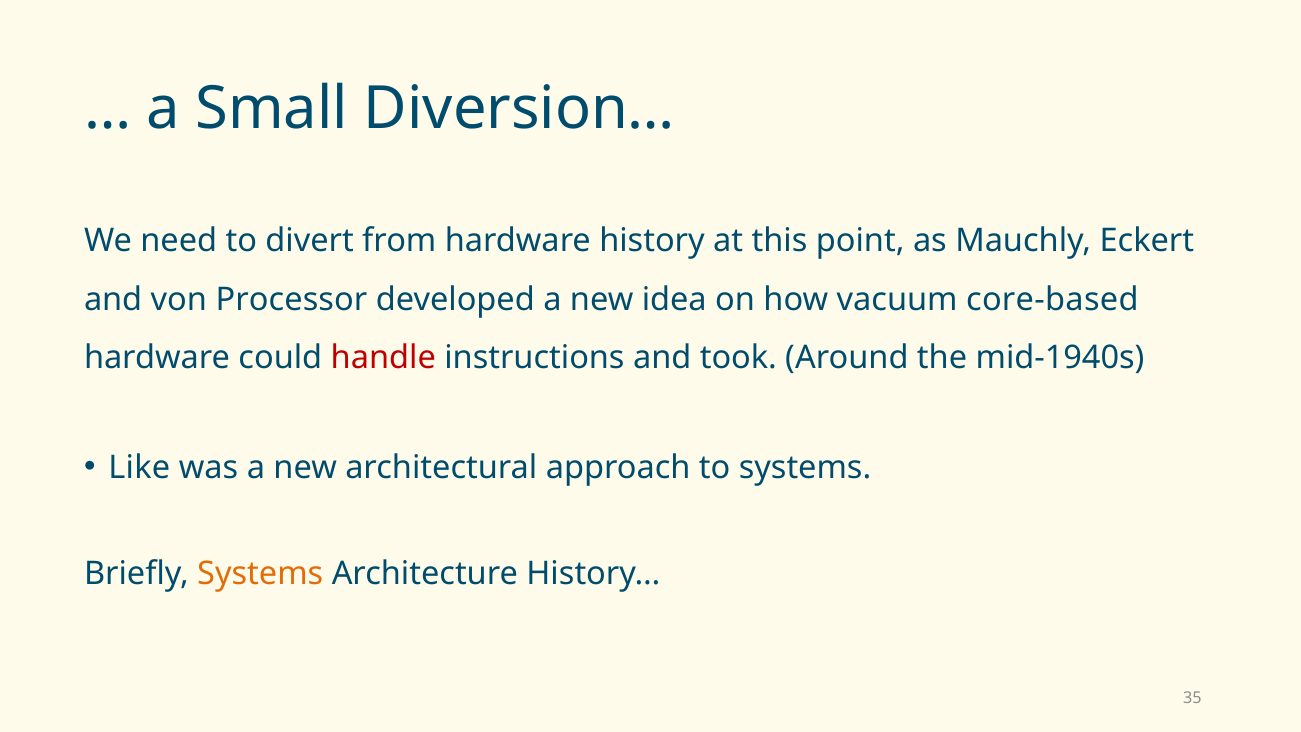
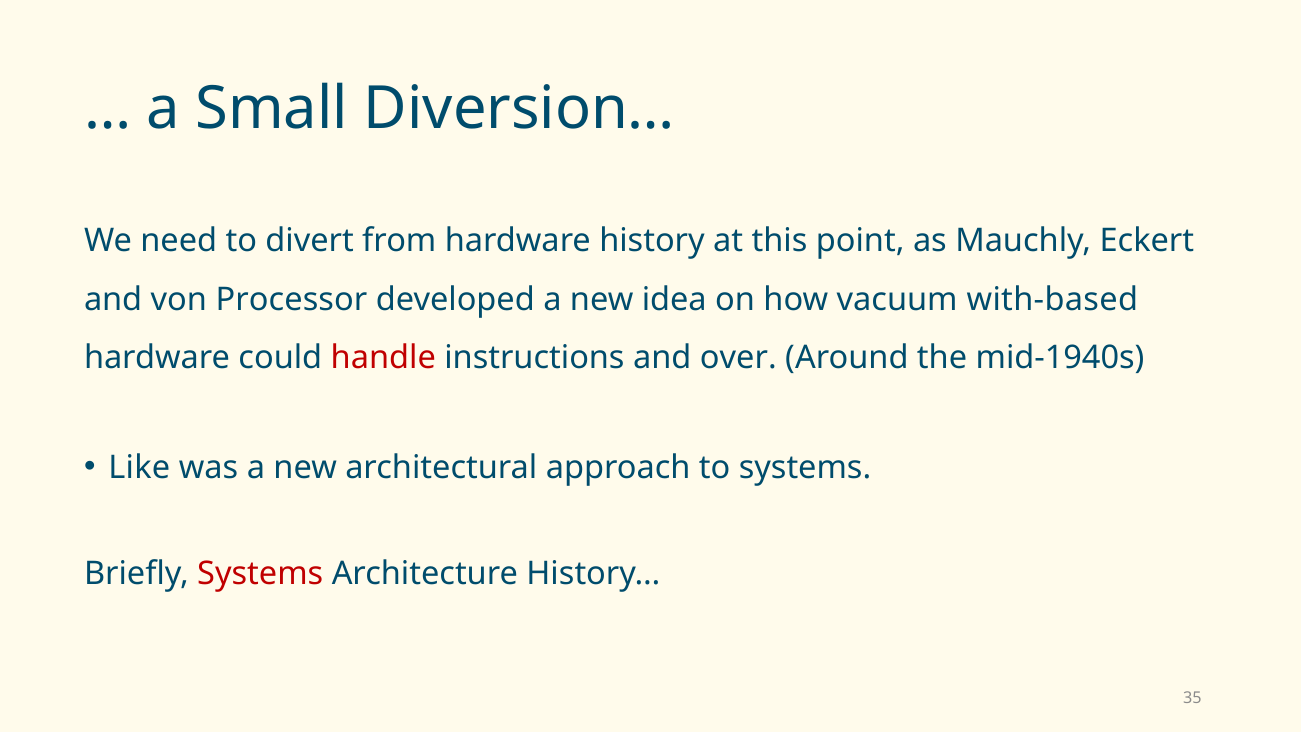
core-based: core-based -> with-based
took: took -> over
Systems at (260, 574) colour: orange -> red
